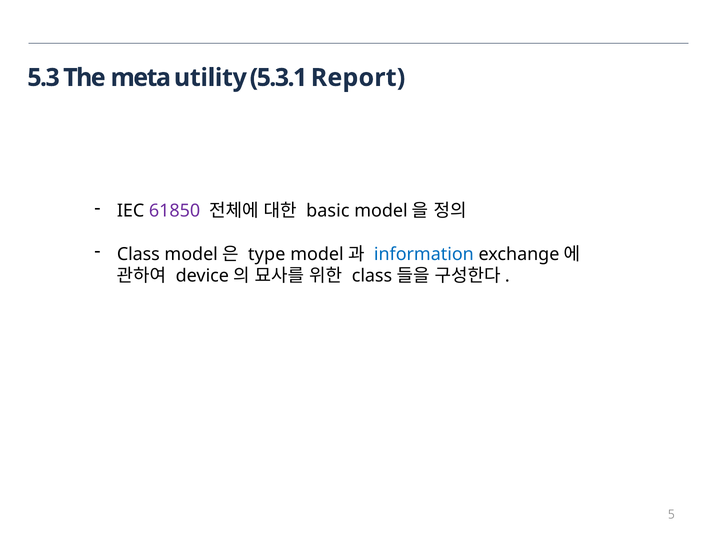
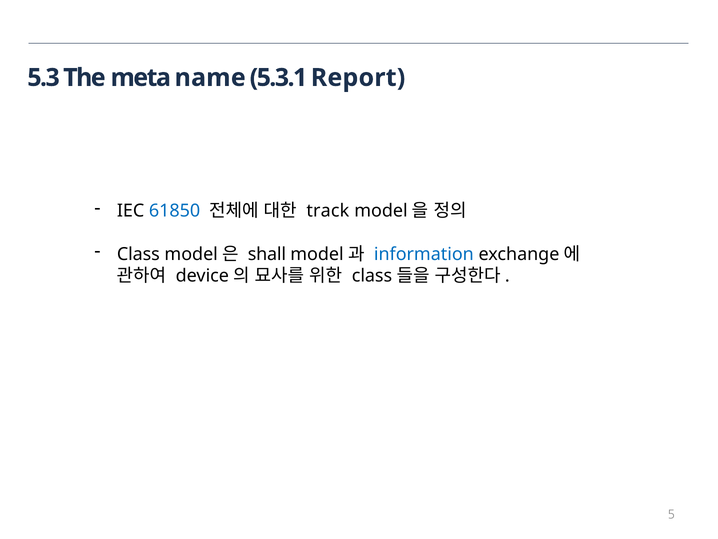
utility: utility -> name
61850 colour: purple -> blue
basic: basic -> track
type: type -> shall
